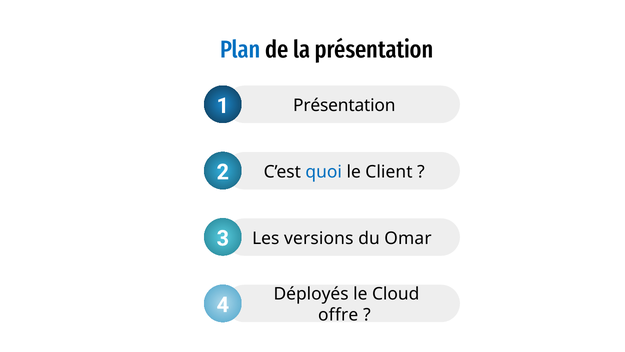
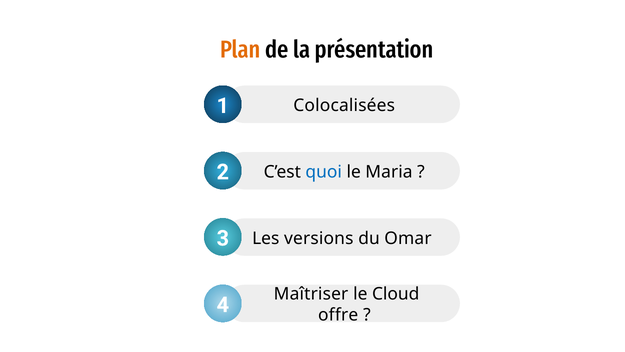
Plan colour: blue -> orange
Présentation at (344, 105): Présentation -> Colocalisées
Client: Client -> Maria
Déployés: Déployés -> Maîtriser
